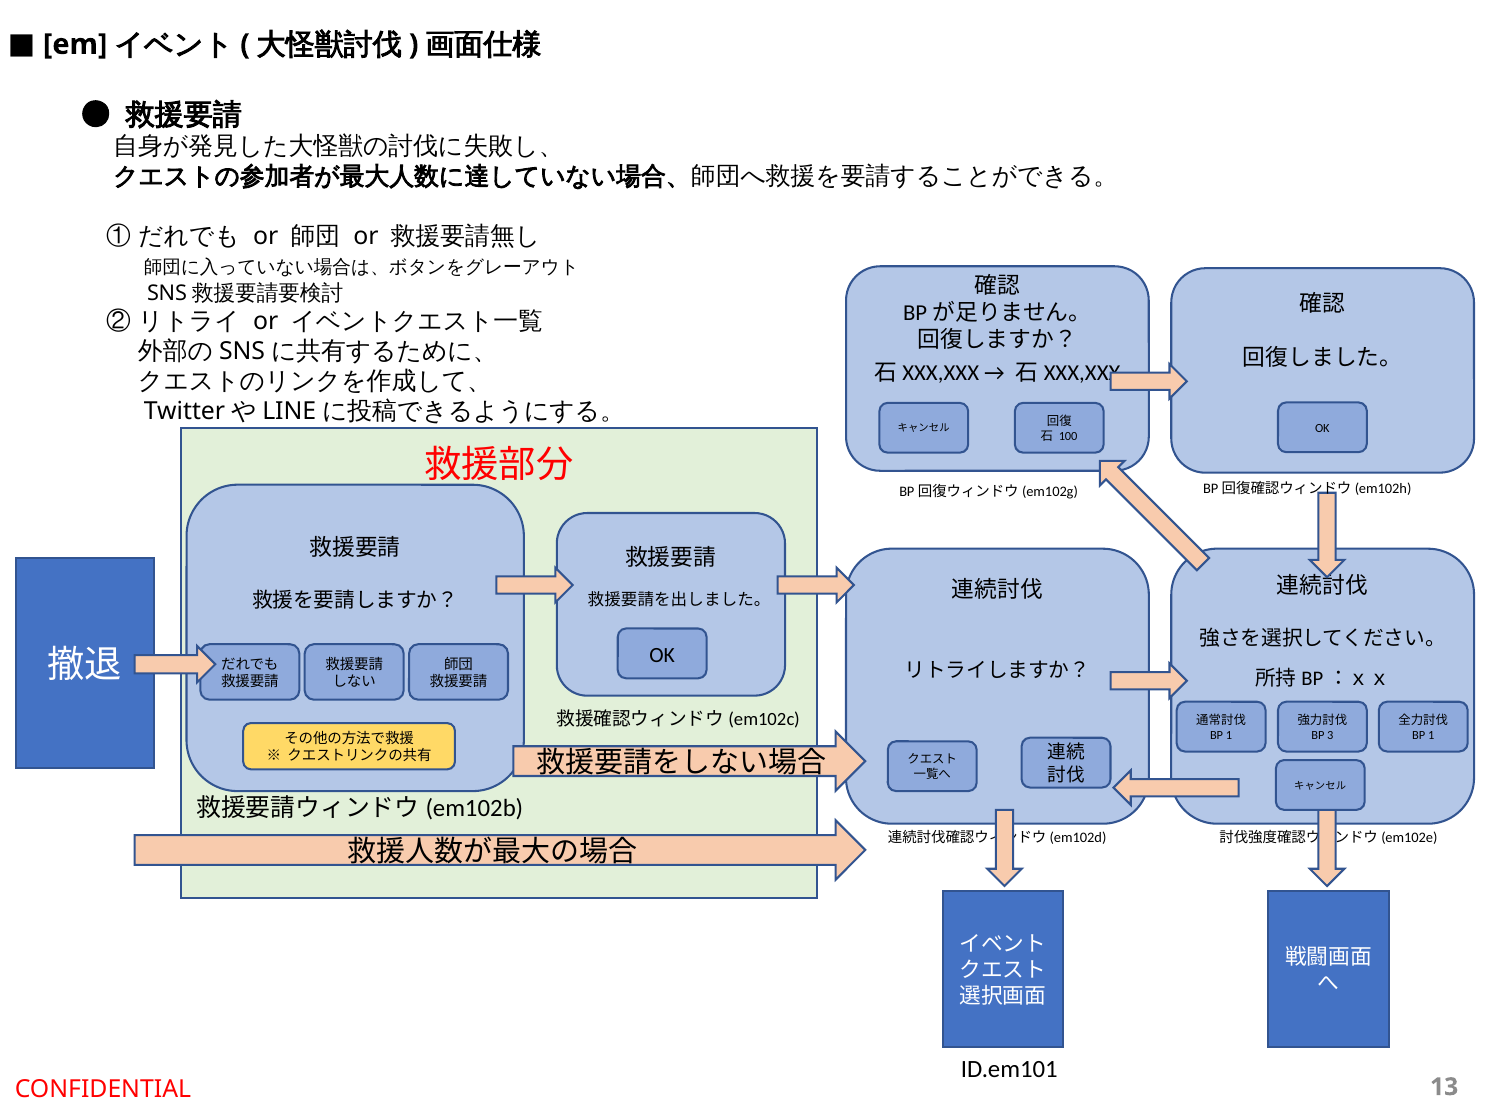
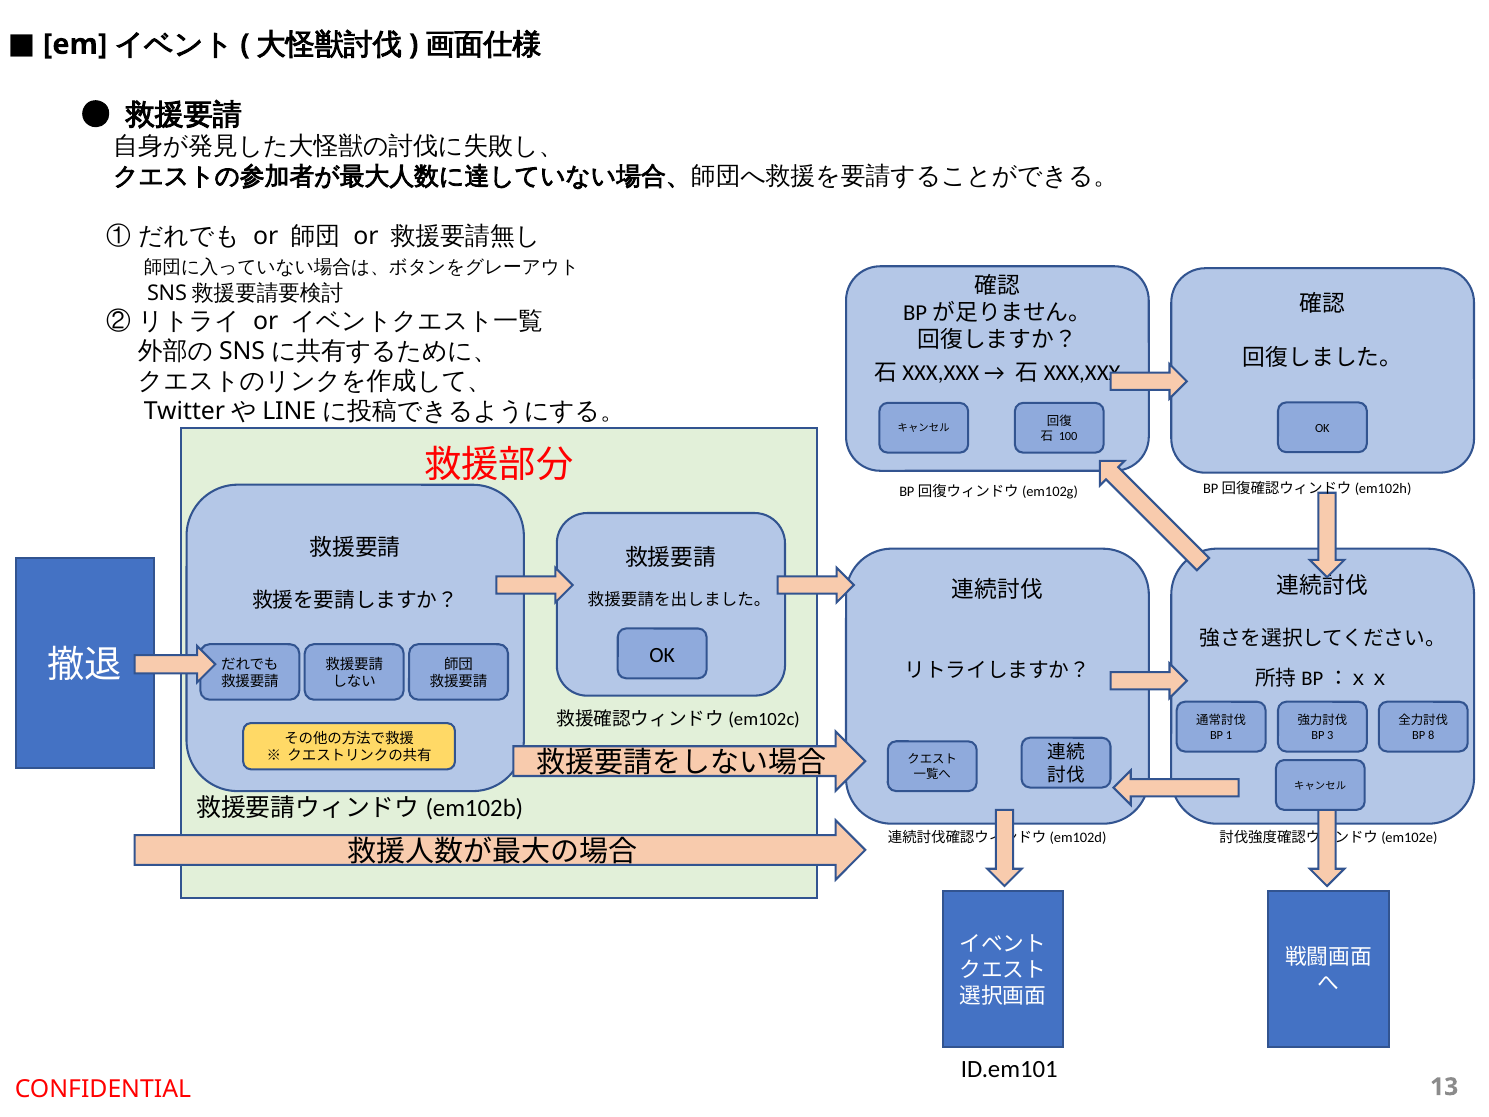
1 at (1431, 735): 1 -> 8
